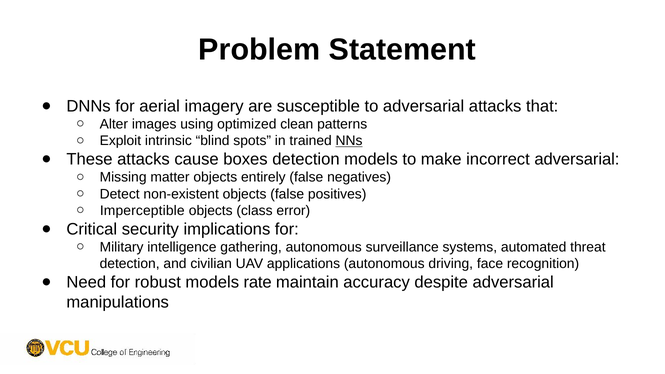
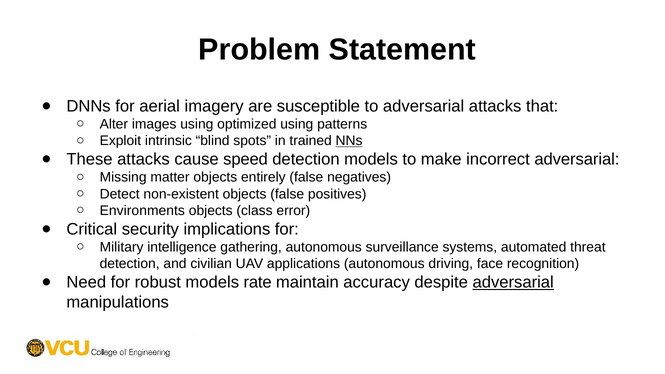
optimized clean: clean -> using
boxes: boxes -> speed
Imperceptible: Imperceptible -> Environments
adversarial at (513, 282) underline: none -> present
